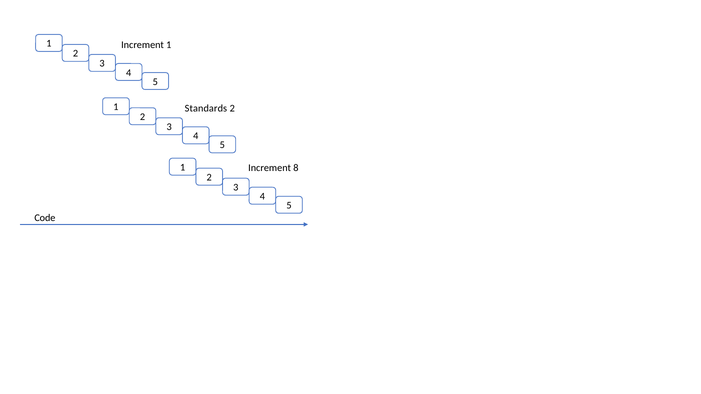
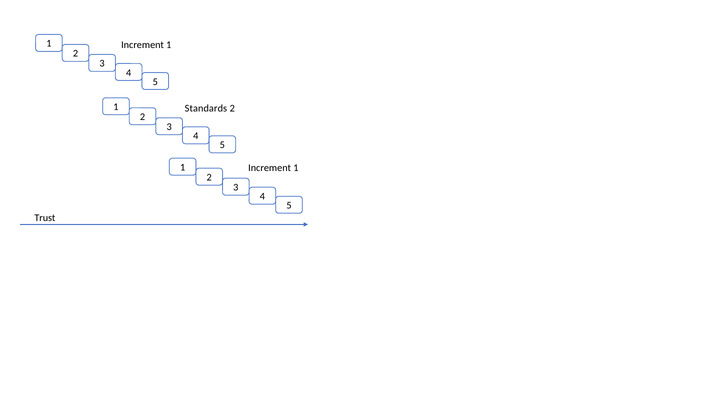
8 at (296, 168): 8 -> 1
Code: Code -> Trust
